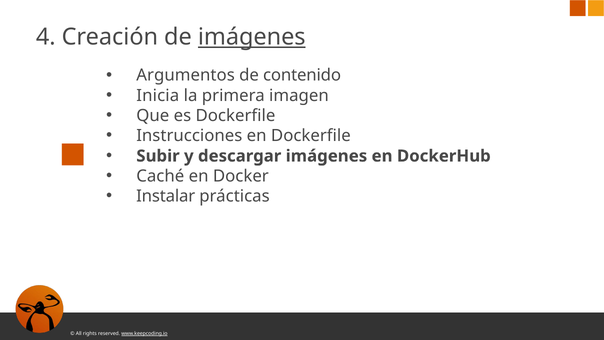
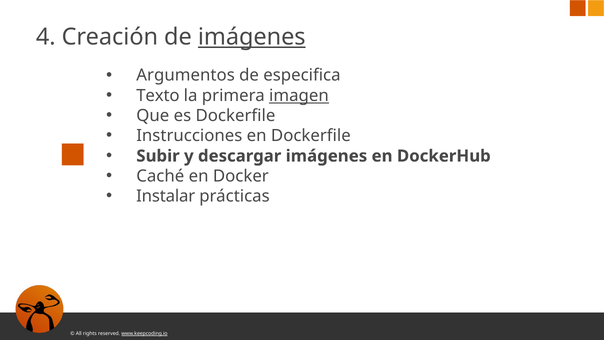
contenido: contenido -> especifica
Inicia: Inicia -> Texto
imagen underline: none -> present
